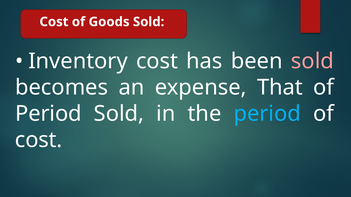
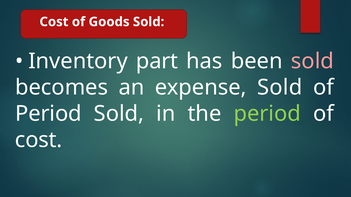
Inventory cost: cost -> part
expense That: That -> Sold
period at (267, 114) colour: light blue -> light green
